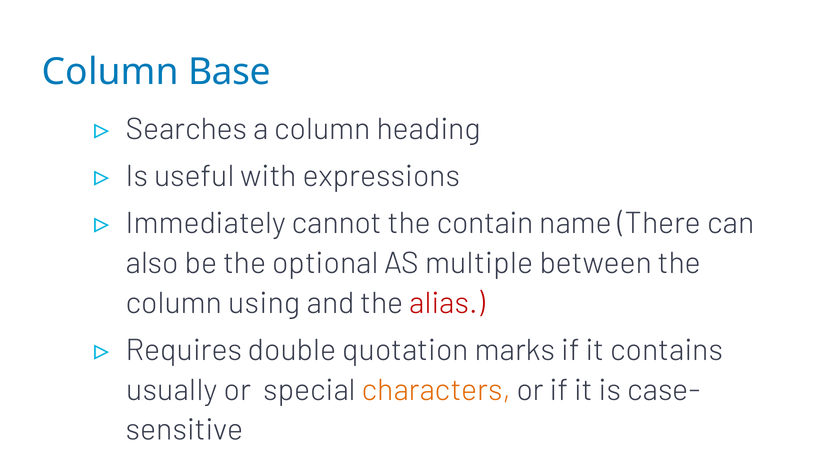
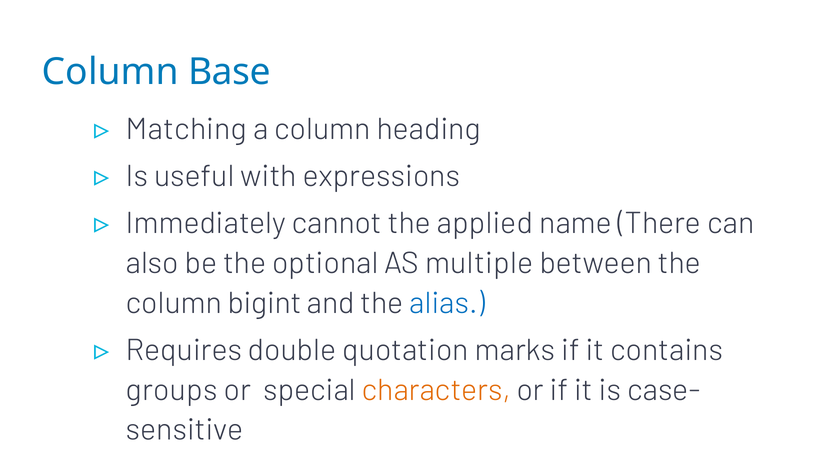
Searches: Searches -> Matching
contain: contain -> applied
using: using -> bigint
alias colour: red -> blue
usually: usually -> groups
